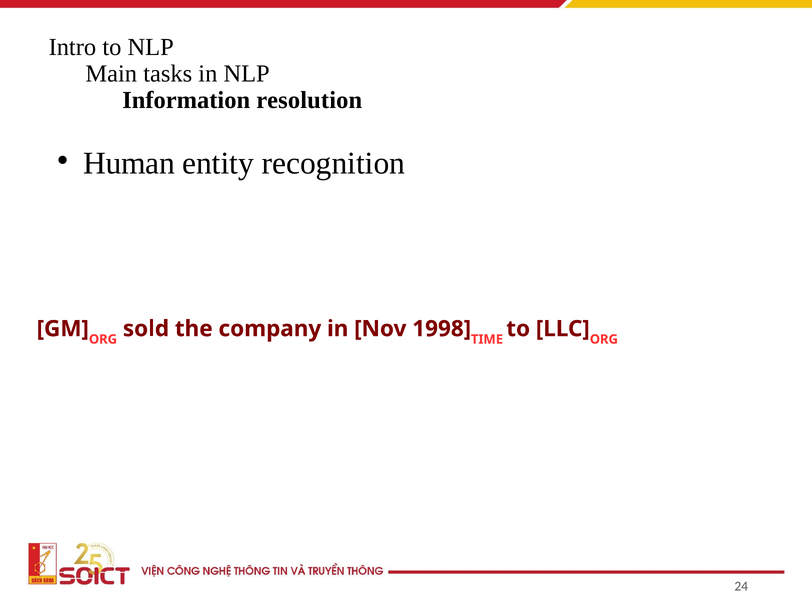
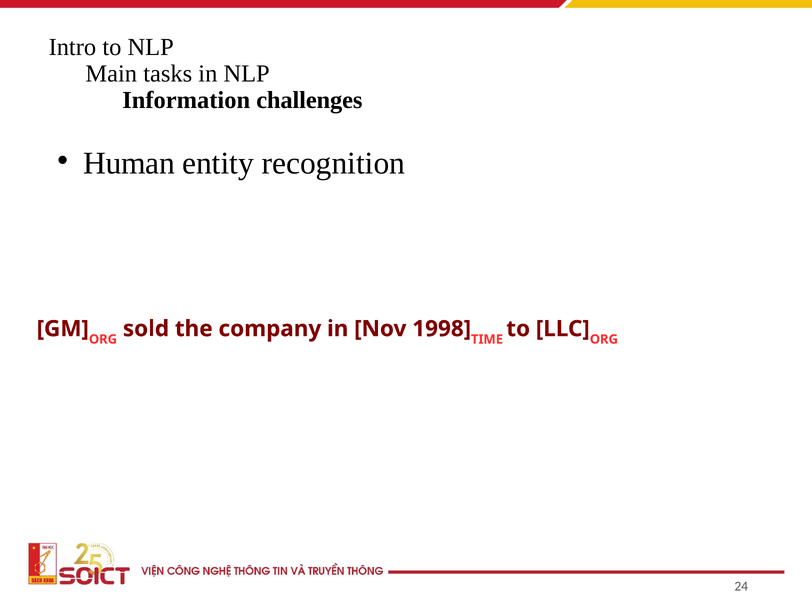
resolution: resolution -> challenges
